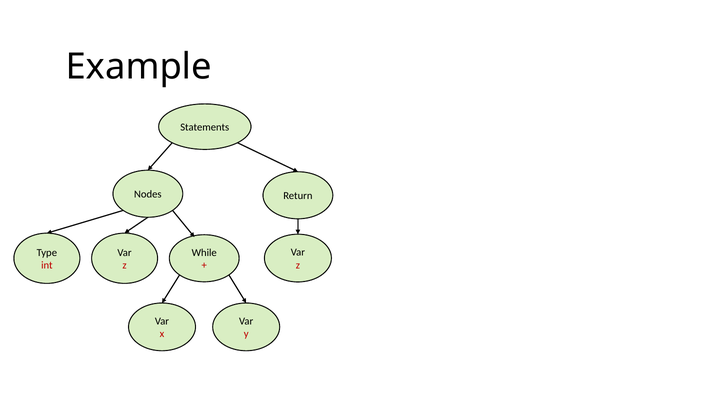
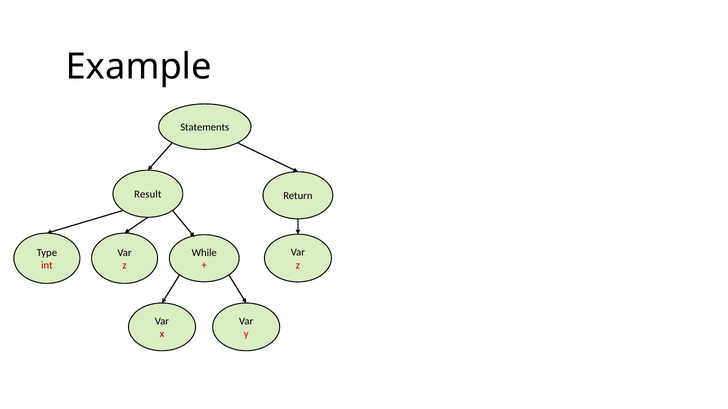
Nodes: Nodes -> Result
